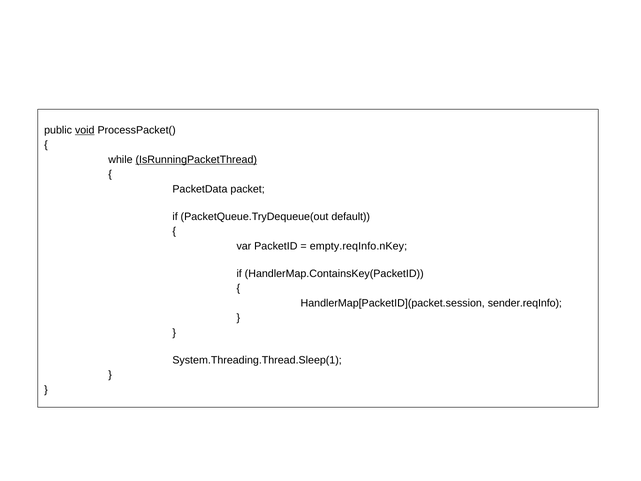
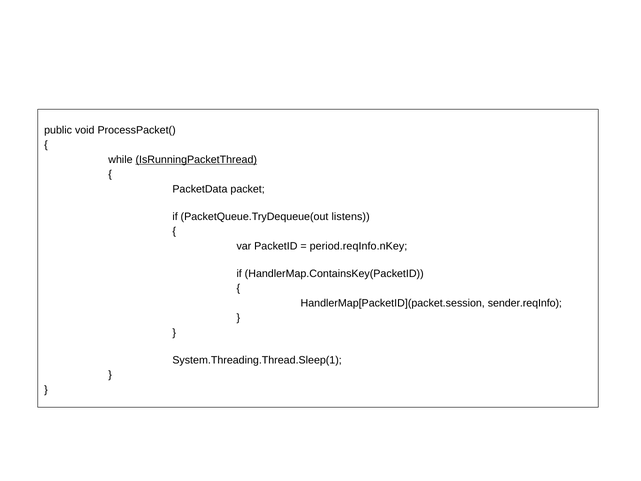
void underline: present -> none
default: default -> listens
empty.reqInfo.nKey: empty.reqInfo.nKey -> period.reqInfo.nKey
